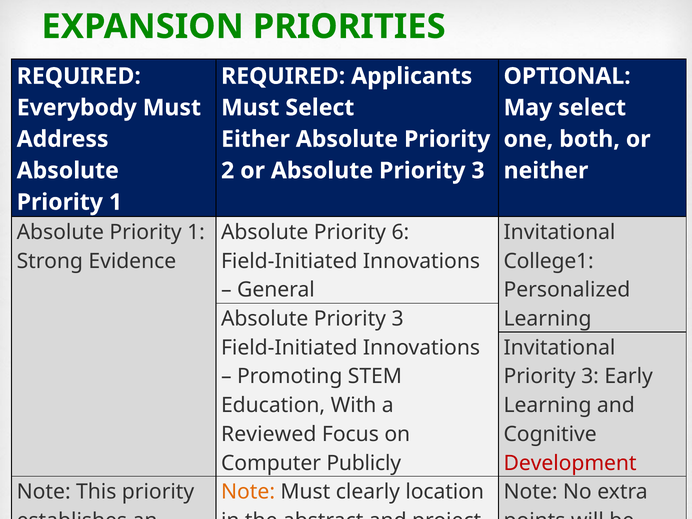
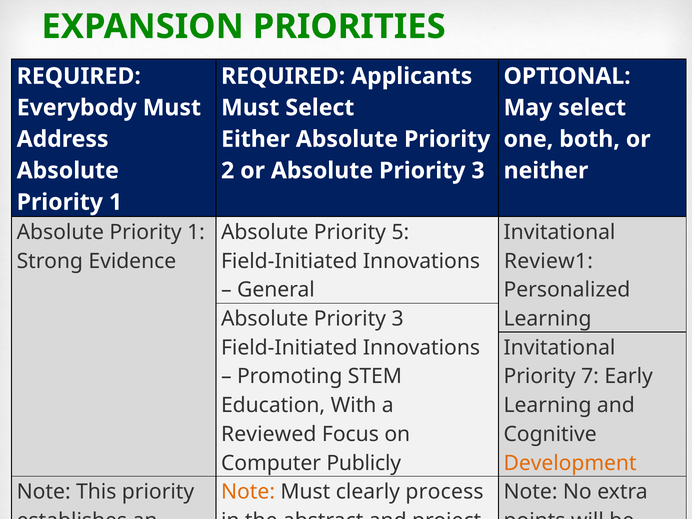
6: 6 -> 5
College1: College1 -> Review1
3 at (590, 377): 3 -> 7
Development colour: red -> orange
location: location -> process
